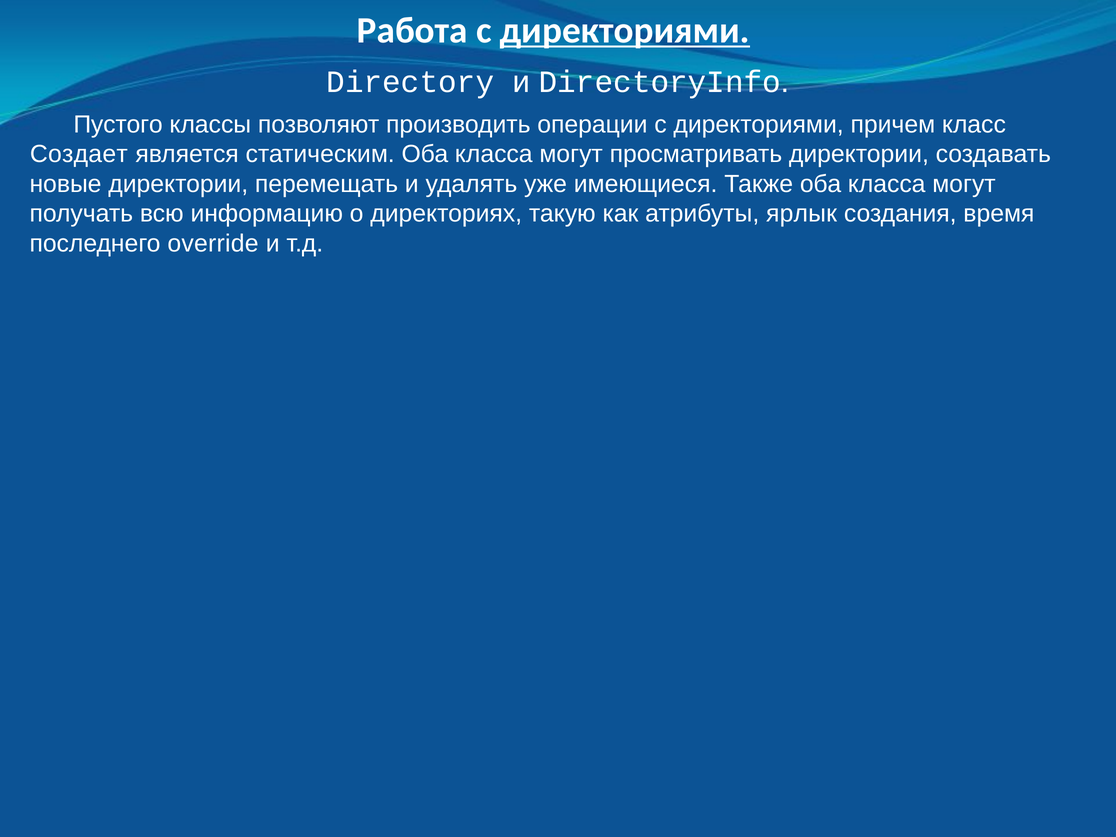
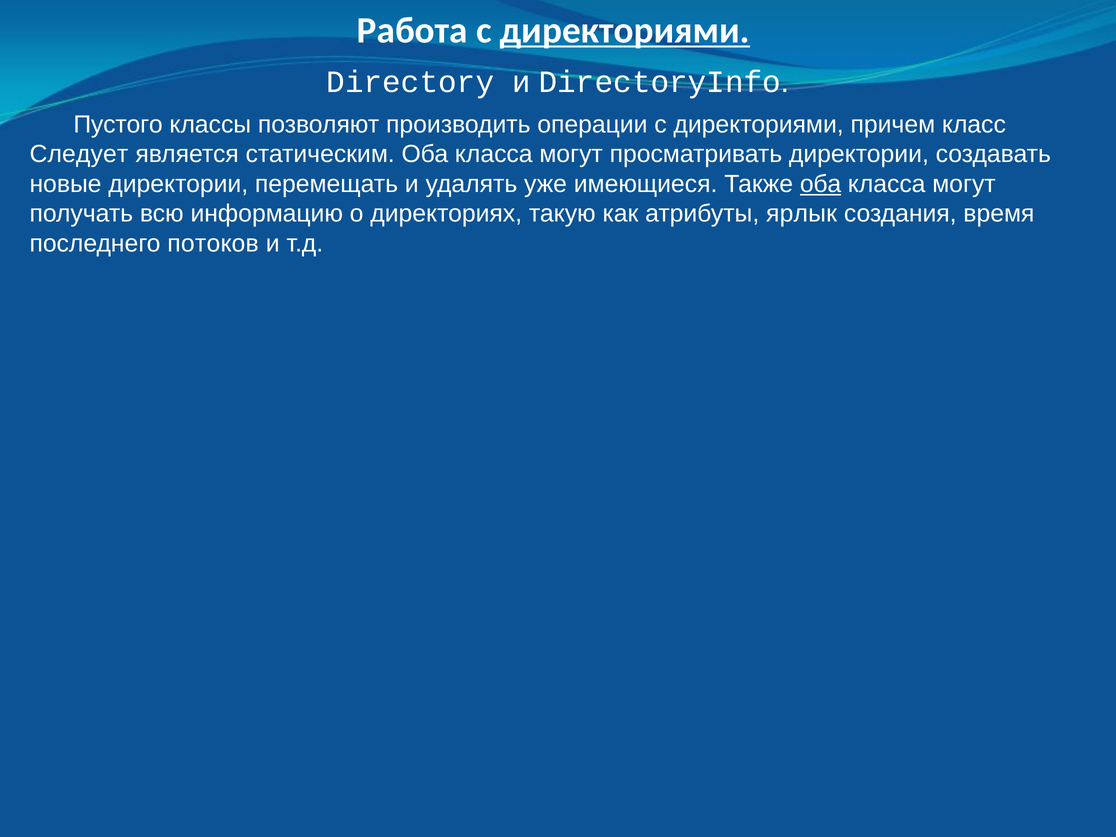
Создает: Создает -> Следует
оба at (821, 184) underline: none -> present
override: override -> потоков
